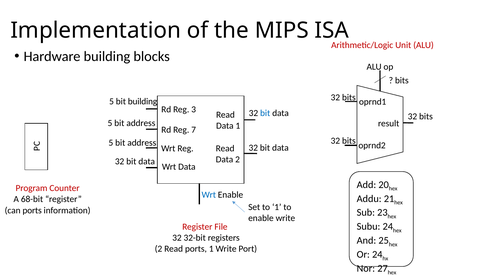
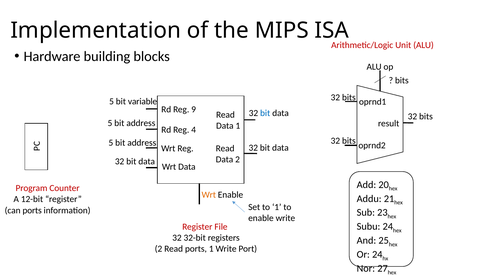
bit building: building -> variable
3: 3 -> 9
7: 7 -> 4
Wrt at (209, 195) colour: blue -> orange
68-bit: 68-bit -> 12-bit
